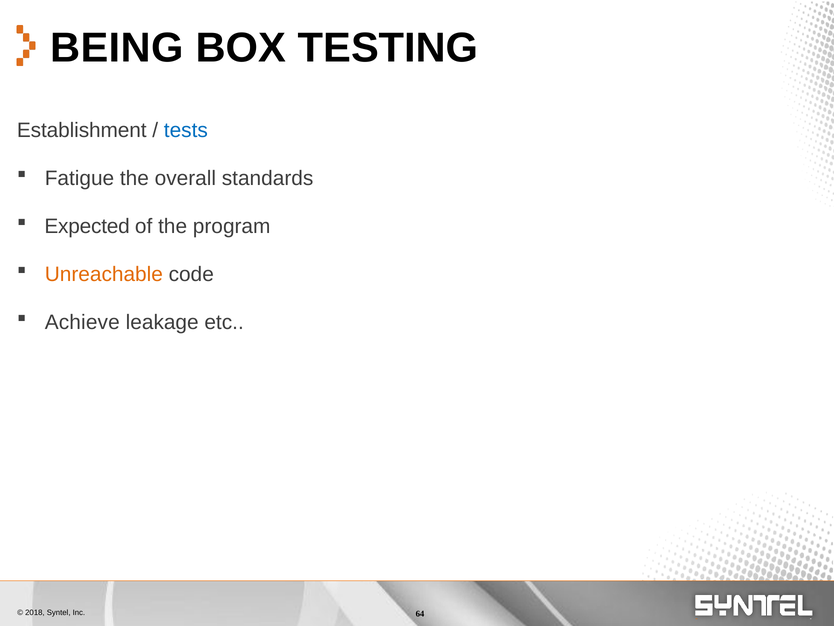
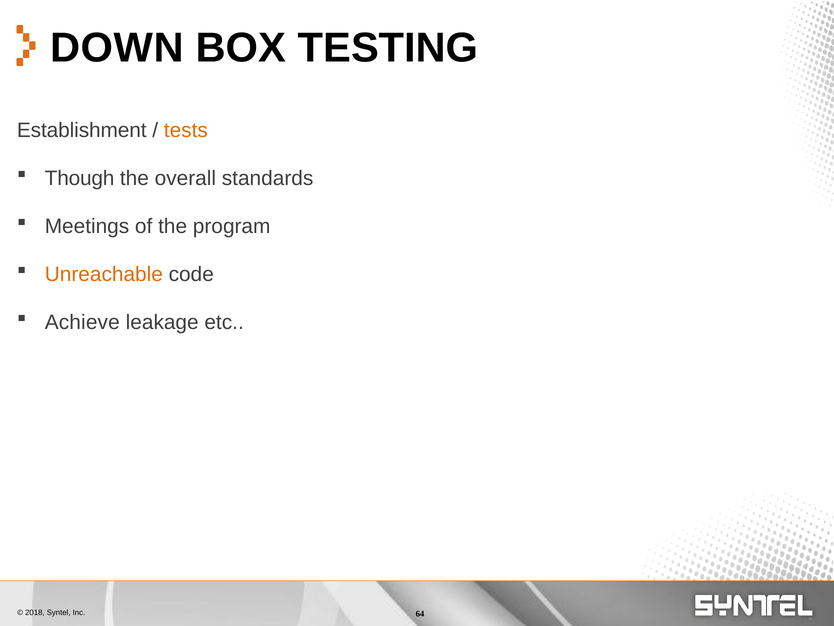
BEING: BEING -> DOWN
tests colour: blue -> orange
Fatigue: Fatigue -> Though
Expected: Expected -> Meetings
